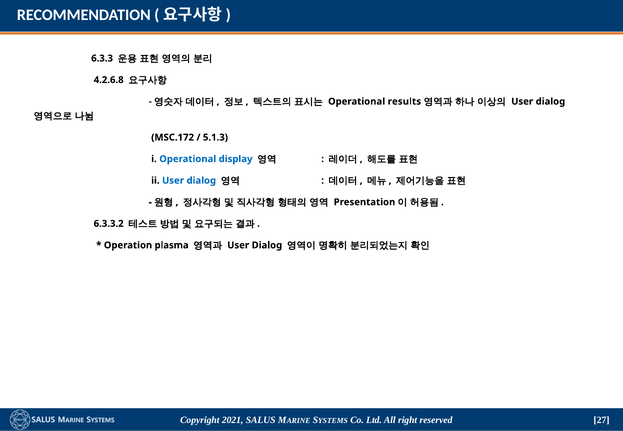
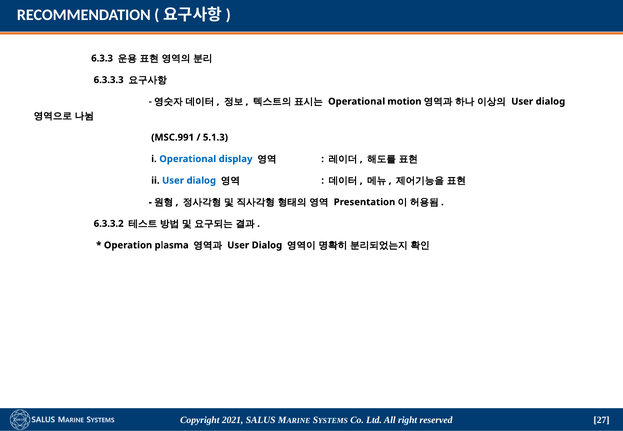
4.2.6.8: 4.2.6.8 -> 6.3.3.3
results: results -> motion
MSC.172: MSC.172 -> MSC.991
